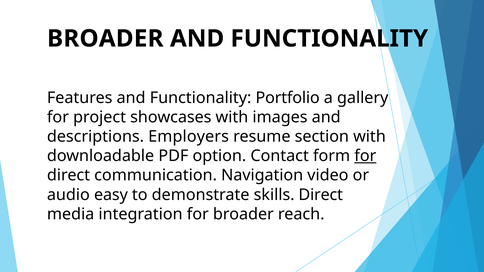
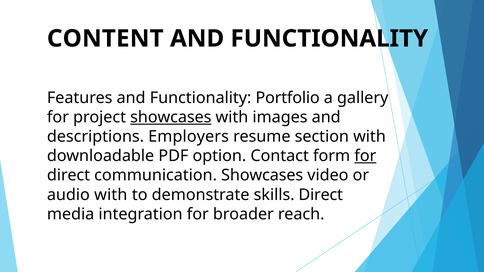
BROADER at (105, 39): BROADER -> CONTENT
showcases at (171, 117) underline: none -> present
communication Navigation: Navigation -> Showcases
audio easy: easy -> with
